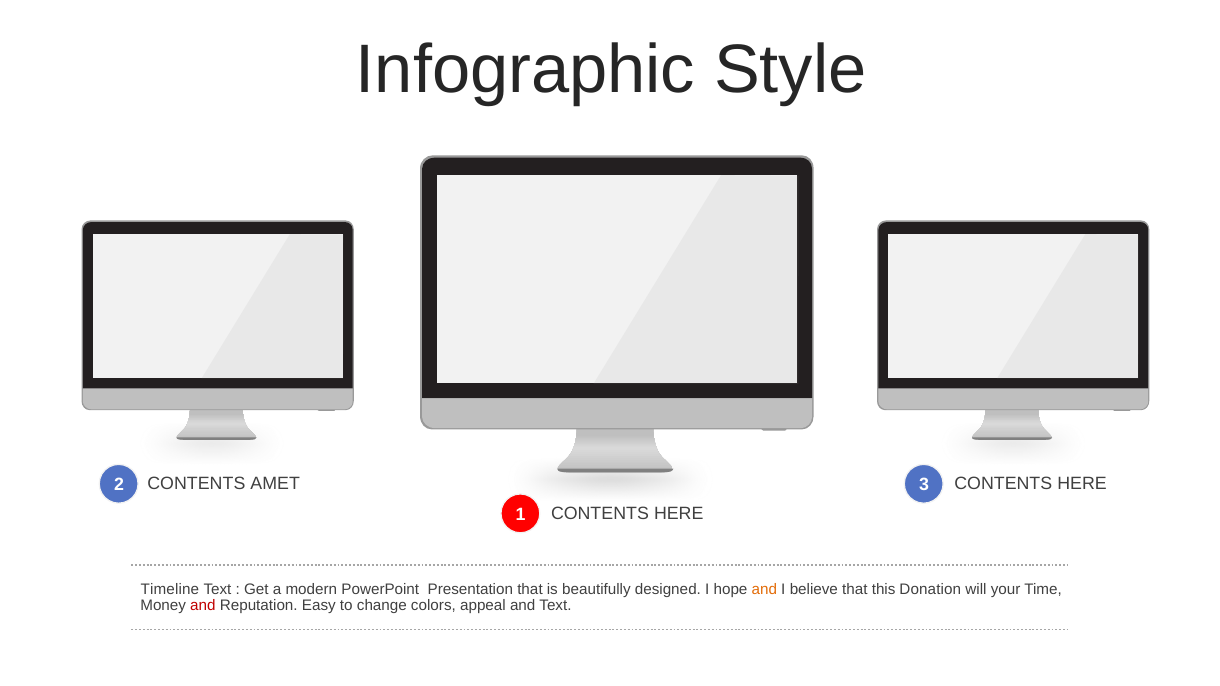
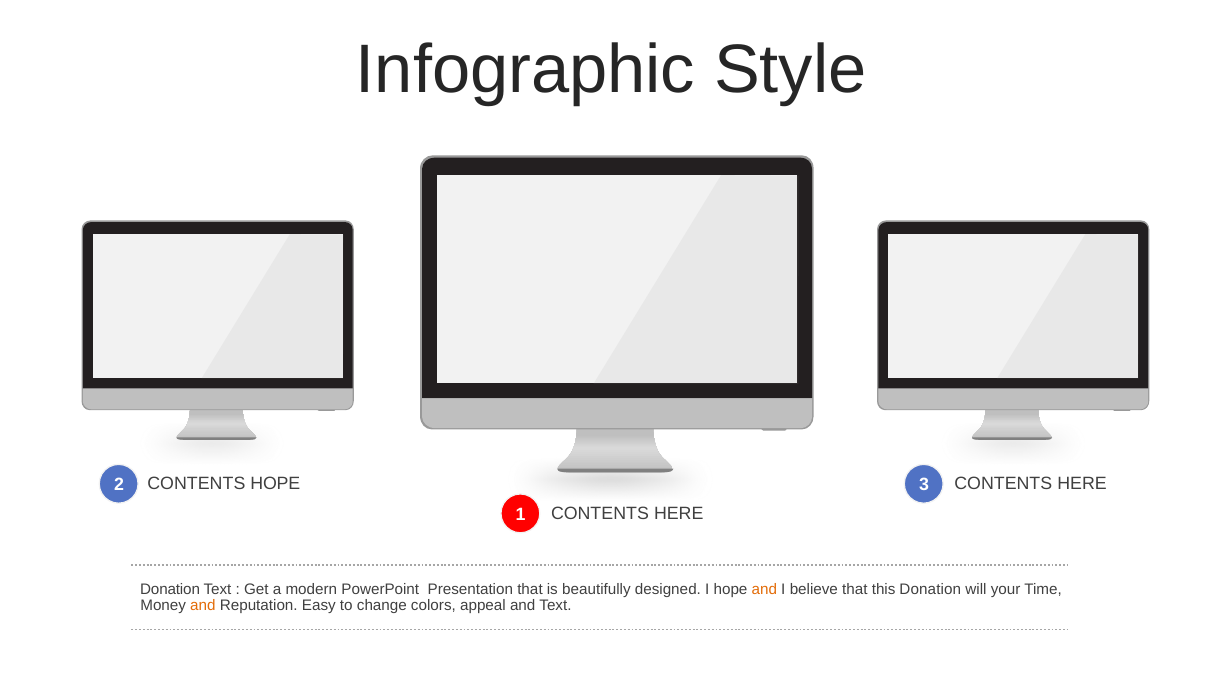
CONTENTS AMET: AMET -> HOPE
Timeline at (170, 589): Timeline -> Donation
and at (203, 606) colour: red -> orange
